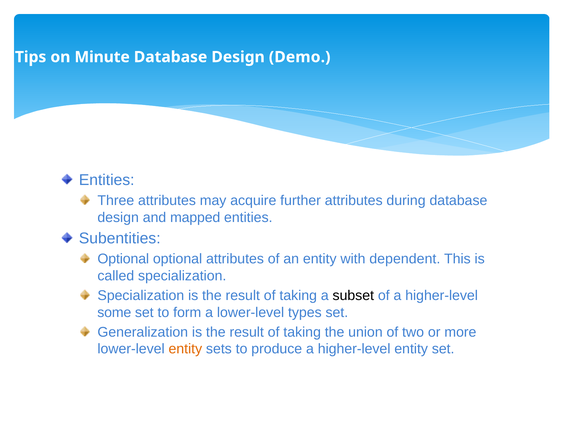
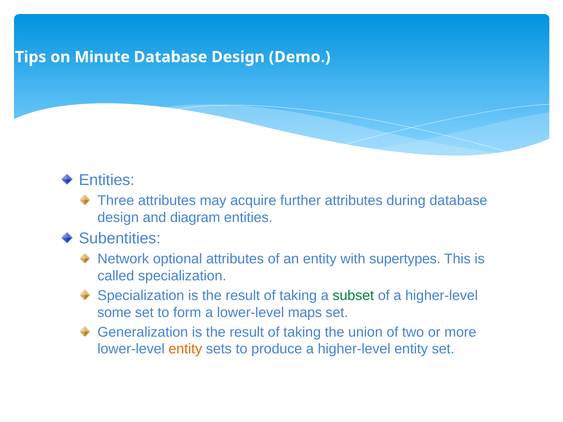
mapped: mapped -> diagram
Optional at (123, 259): Optional -> Network
dependent: dependent -> supertypes
subset colour: black -> green
types: types -> maps
